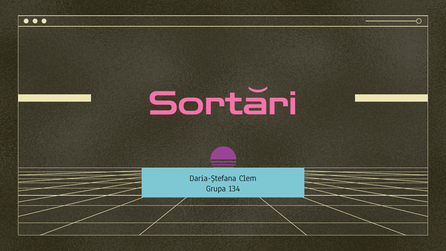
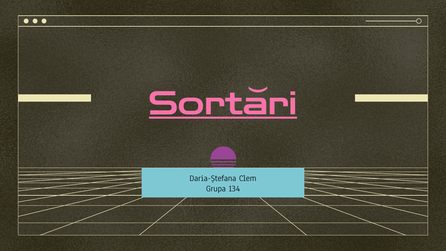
Sortari underline: none -> present
